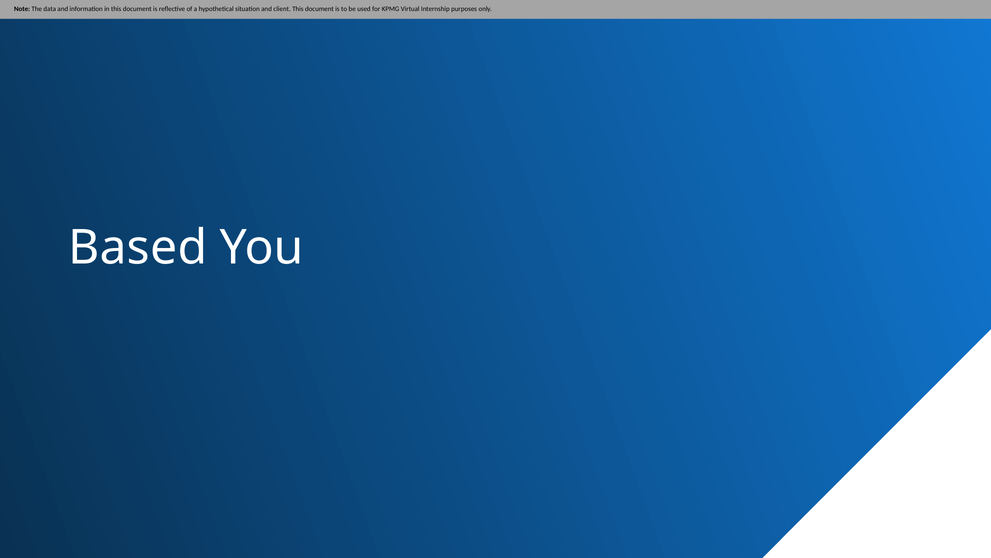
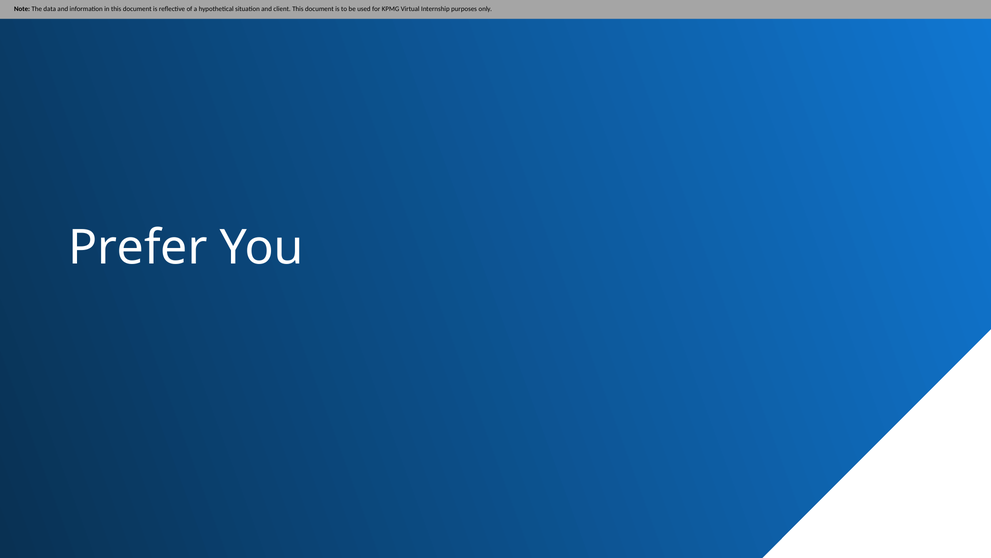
Based: Based -> Prefer
